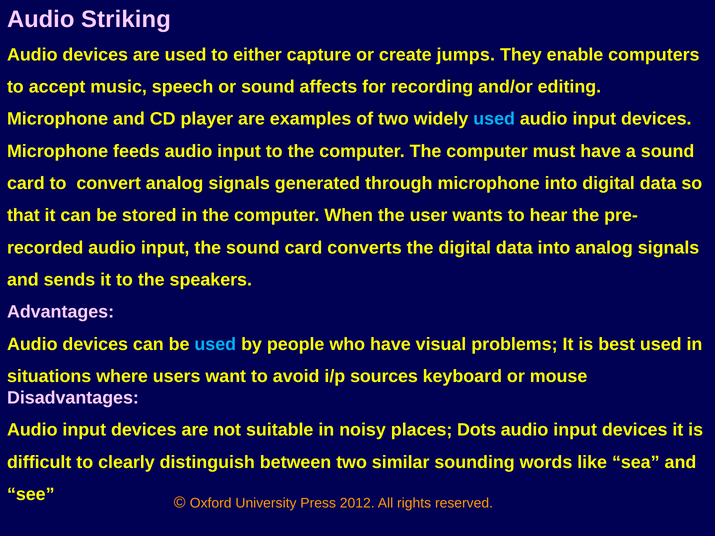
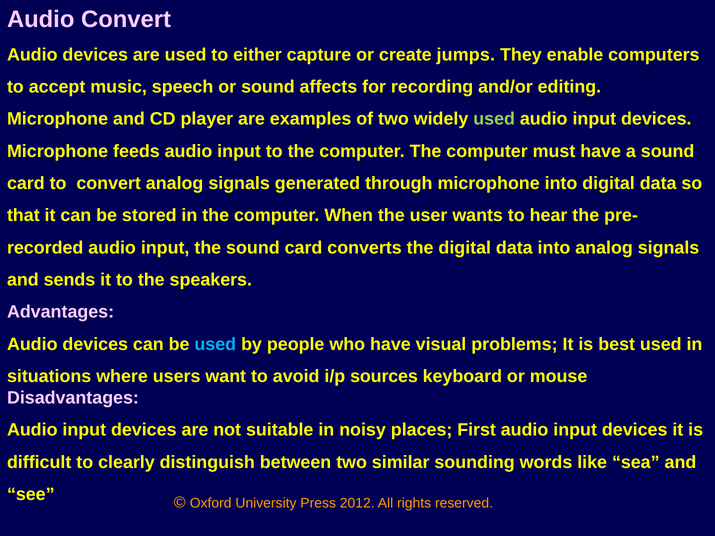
Audio Striking: Striking -> Convert
used at (494, 119) colour: light blue -> light green
Dots: Dots -> First
